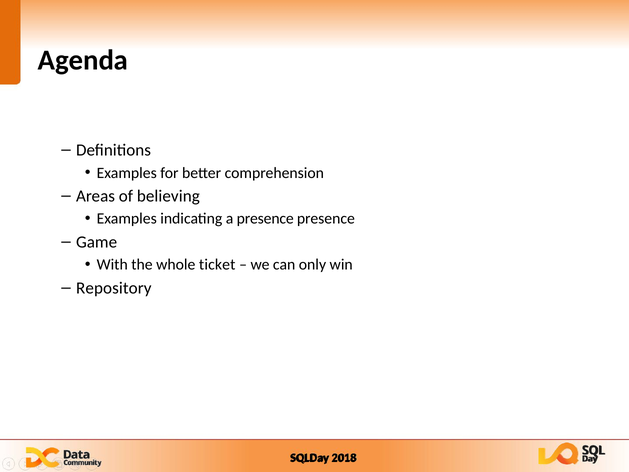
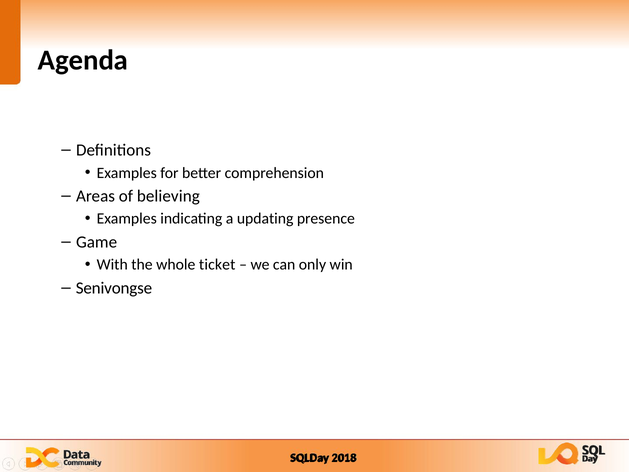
a presence: presence -> updating
Repository: Repository -> Senivongse
